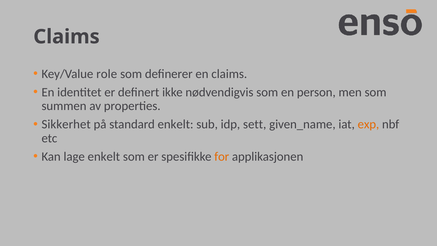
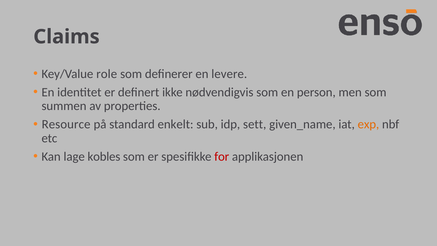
en claims: claims -> levere
Sikkerhet: Sikkerhet -> Resource
lage enkelt: enkelt -> kobles
for colour: orange -> red
